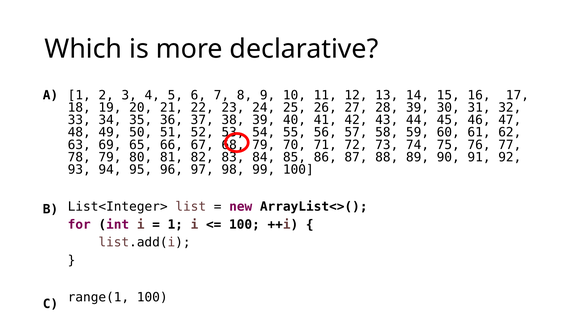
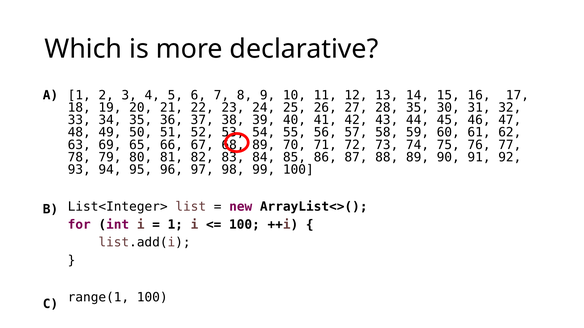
28 39: 39 -> 35
79 at (264, 145): 79 -> 89
